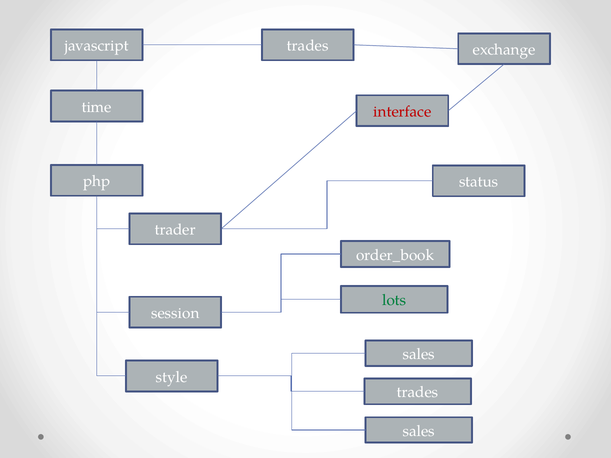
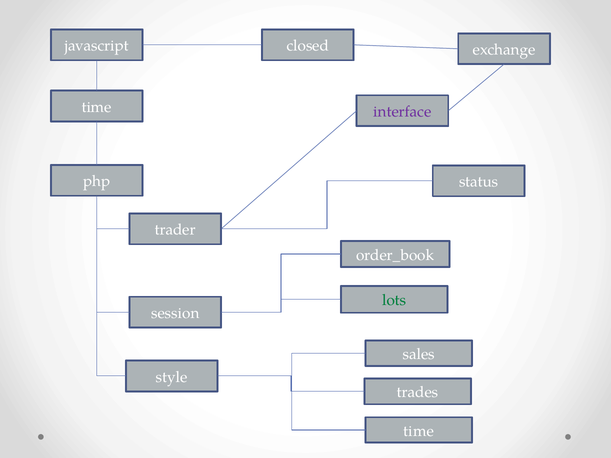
trades at (308, 46): trades -> closed
interface colour: red -> purple
sales at (419, 431): sales -> time
